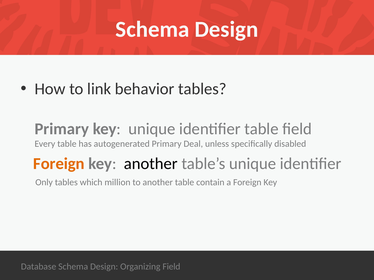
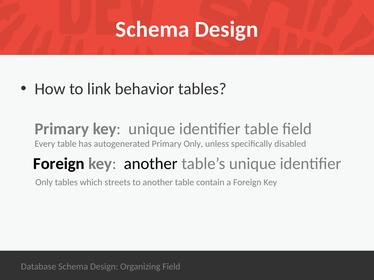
Primary Deal: Deal -> Only
Foreign at (59, 164) colour: orange -> black
million: million -> streets
